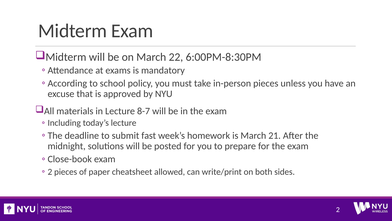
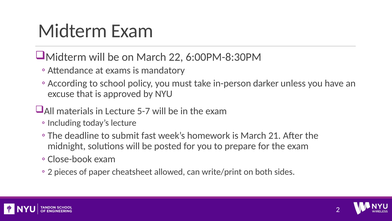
in-person pieces: pieces -> darker
8-7: 8-7 -> 5-7
